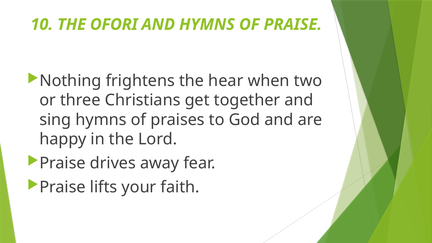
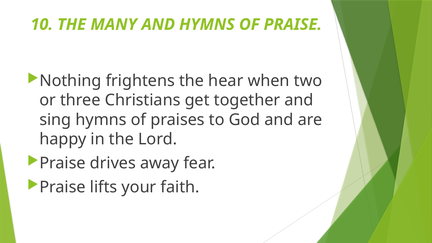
OFORI: OFORI -> MANY
